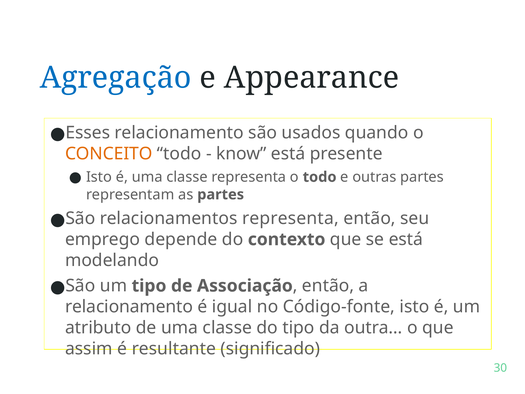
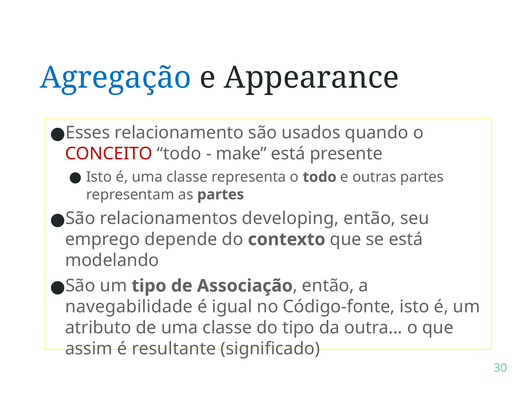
CONCEITO colour: orange -> red
know: know -> make
relacionamentos representa: representa -> developing
relacionamento at (129, 307): relacionamento -> navegabilidade
